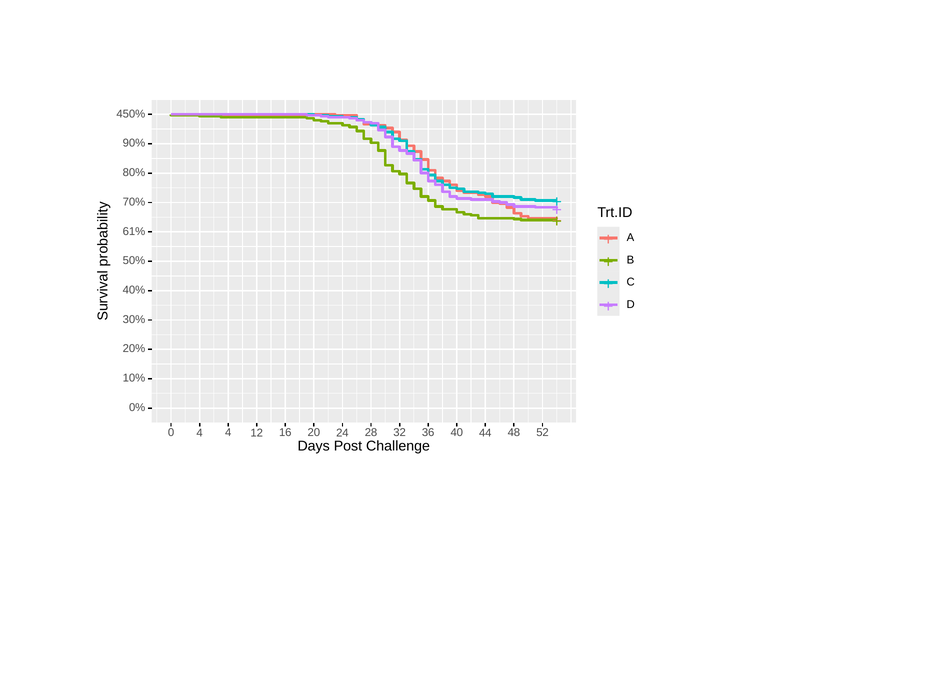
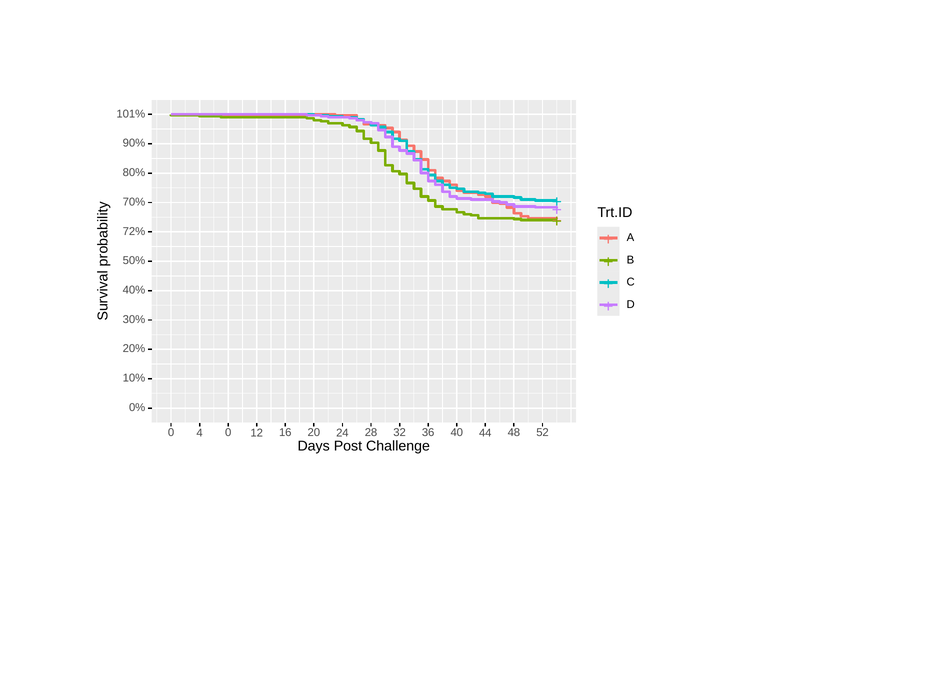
450%: 450% -> 101%
61%: 61% -> 72%
4 4: 4 -> 0
